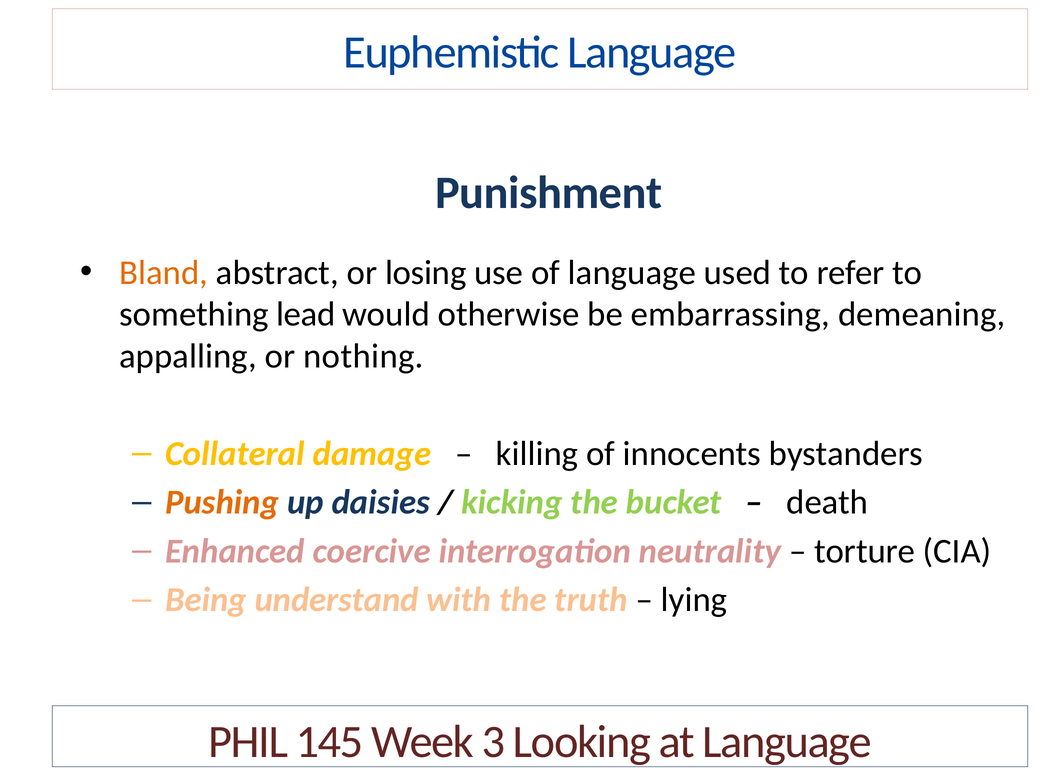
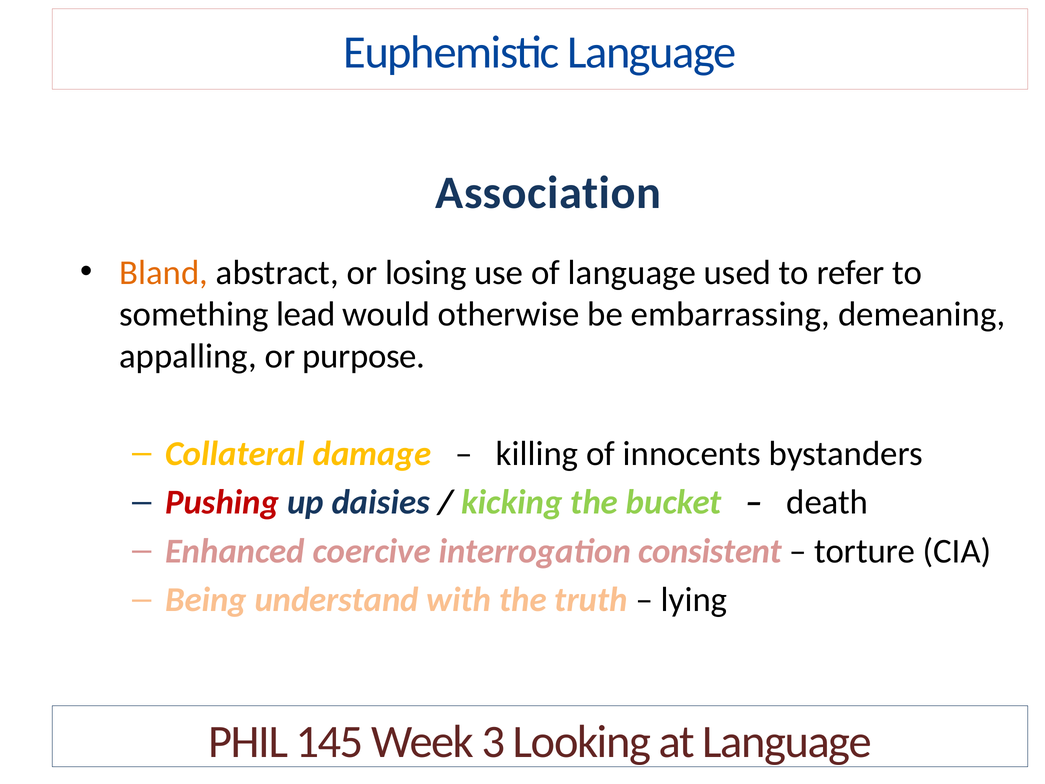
Punishment: Punishment -> Association
nothing: nothing -> purpose
Pushing colour: orange -> red
neutrality: neutrality -> consistent
